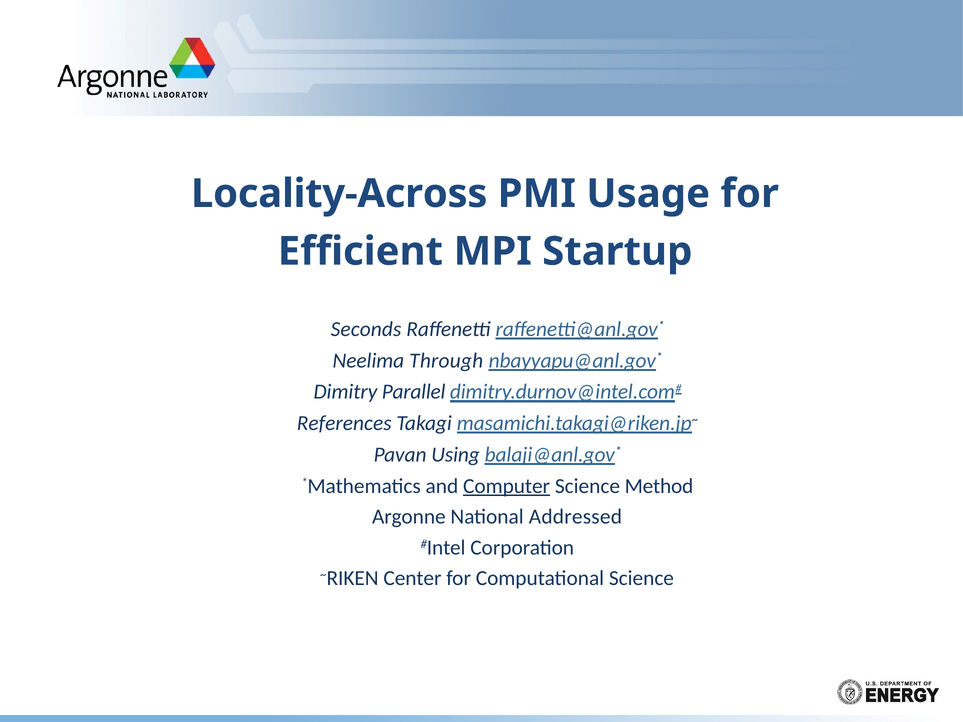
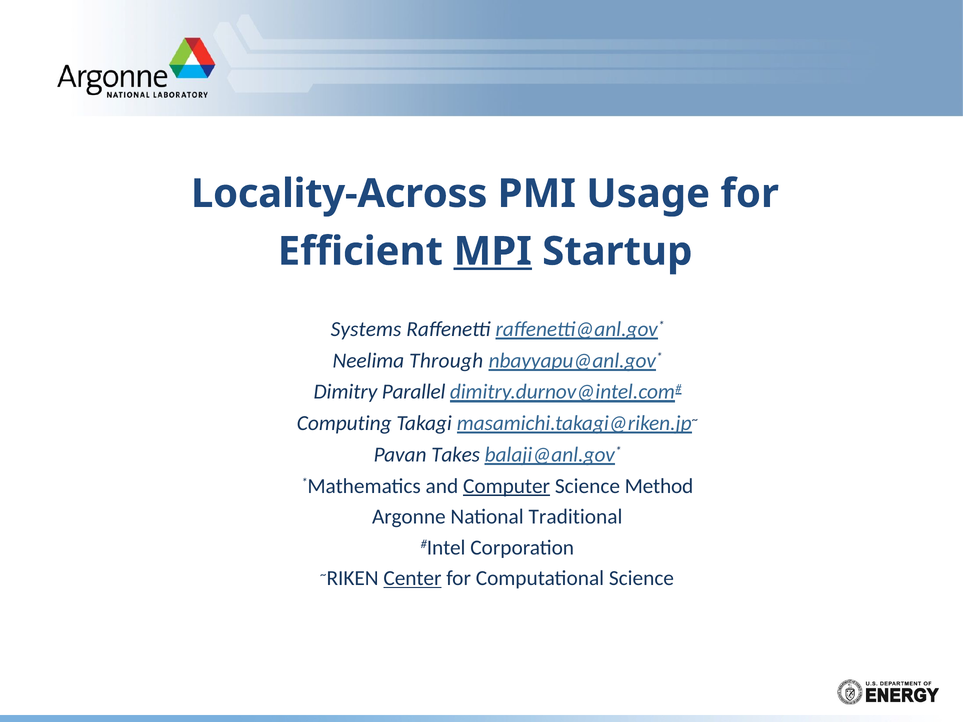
MPI underline: none -> present
Seconds: Seconds -> Systems
References: References -> Computing
Using: Using -> Takes
Addressed: Addressed -> Traditional
Center underline: none -> present
